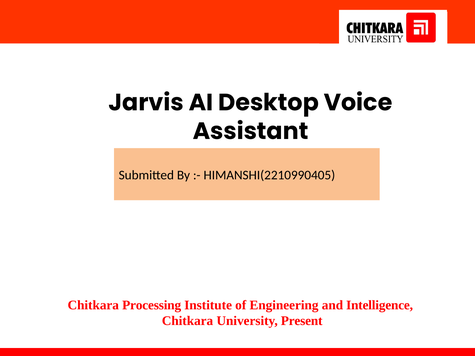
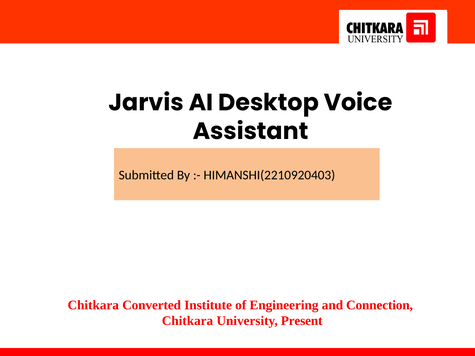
HIMANSHI(2210990405: HIMANSHI(2210990405 -> HIMANSHI(2210920403
Processing: Processing -> Converted
Intelligence: Intelligence -> Connection
